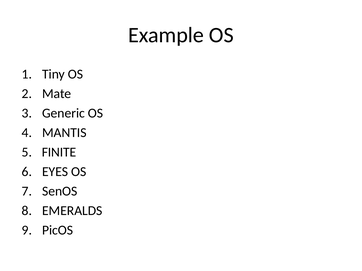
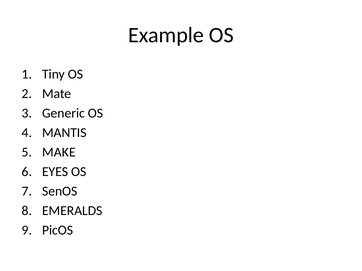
FINITE: FINITE -> MAKE
